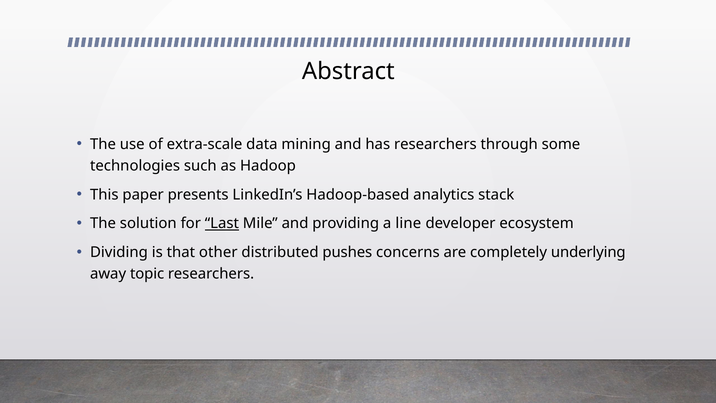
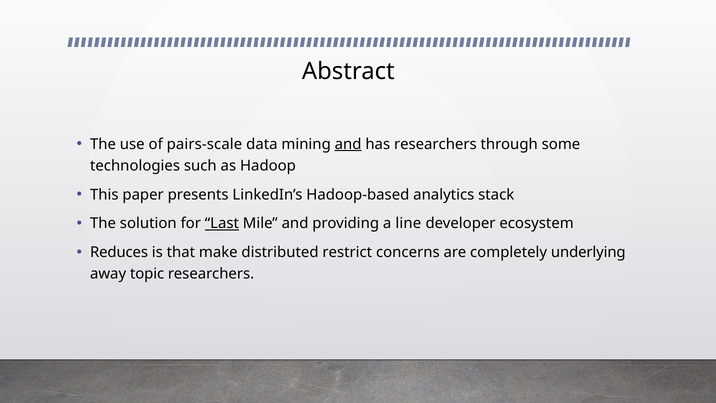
extra-scale: extra-scale -> pairs-scale
and at (348, 144) underline: none -> present
Dividing: Dividing -> Reduces
other: other -> make
pushes: pushes -> restrict
